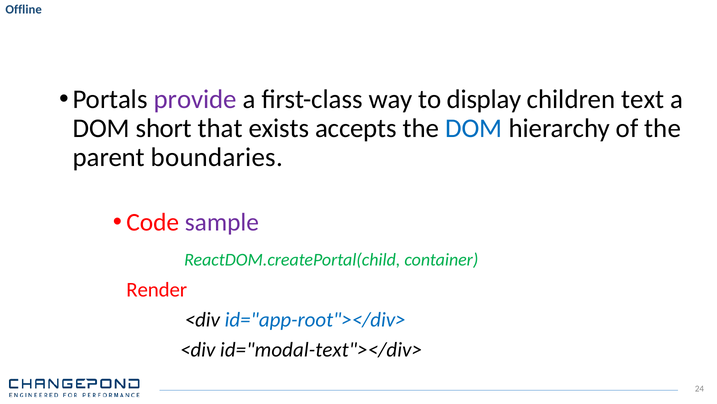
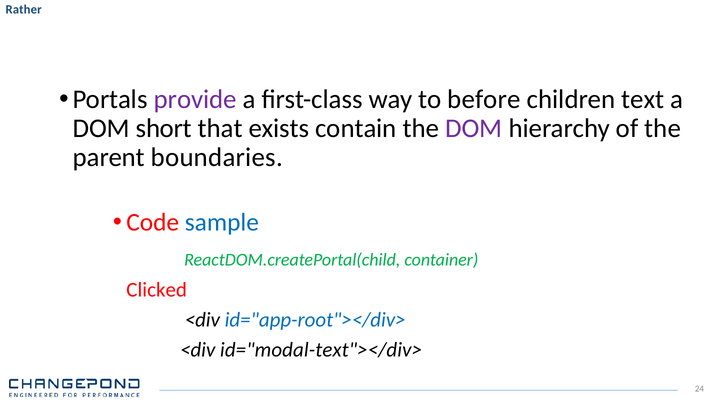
Offline: Offline -> Rather
display: display -> before
accepts: accepts -> contain
DOM at (474, 128) colour: blue -> purple
sample colour: purple -> blue
Render: Render -> Clicked
